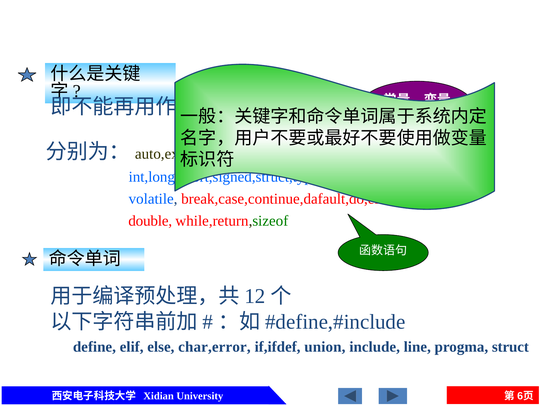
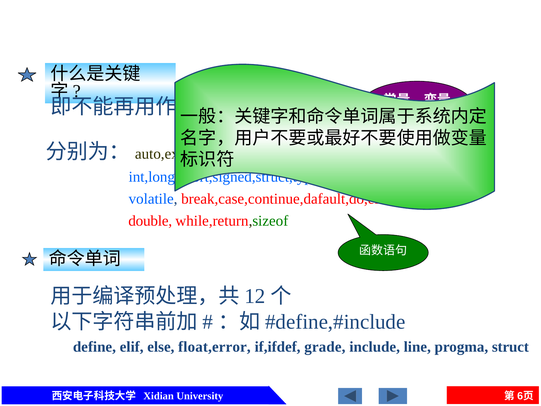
char,error: char,error -> float,error
union: union -> grade
